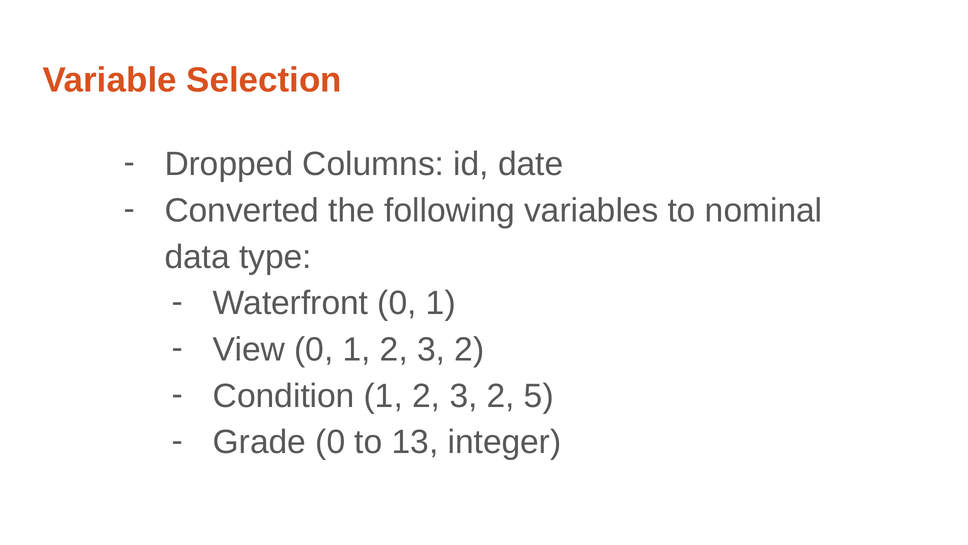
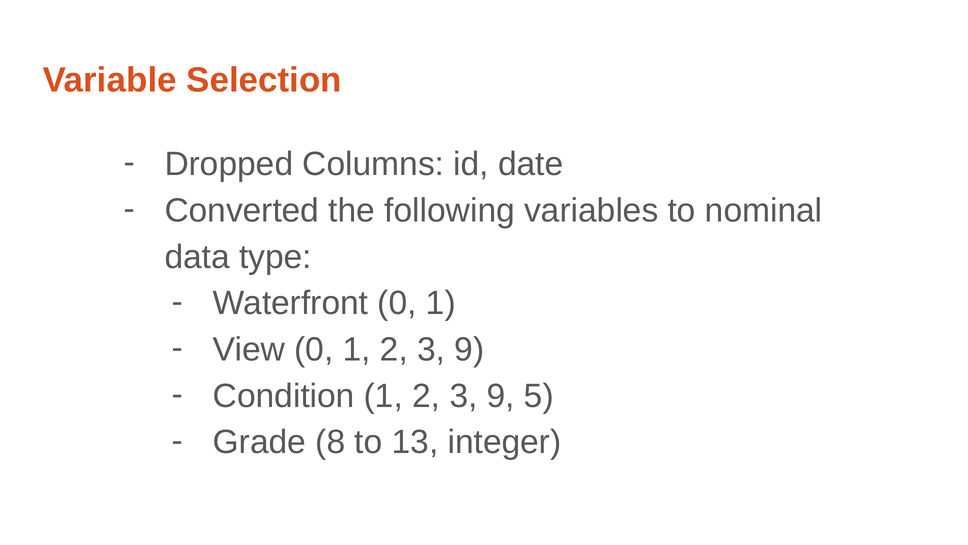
2 at (469, 349): 2 -> 9
2 at (501, 396): 2 -> 9
Grade 0: 0 -> 8
